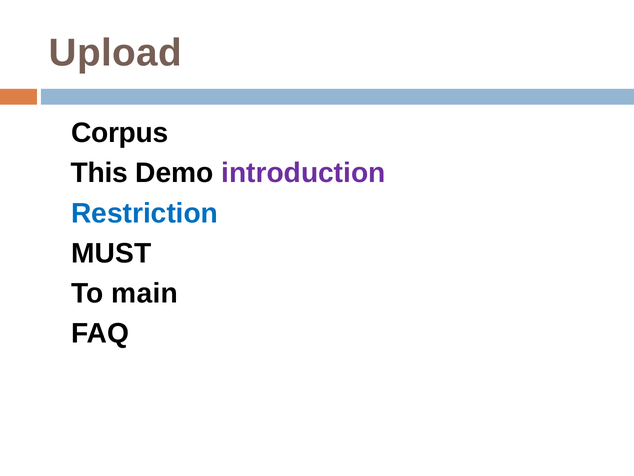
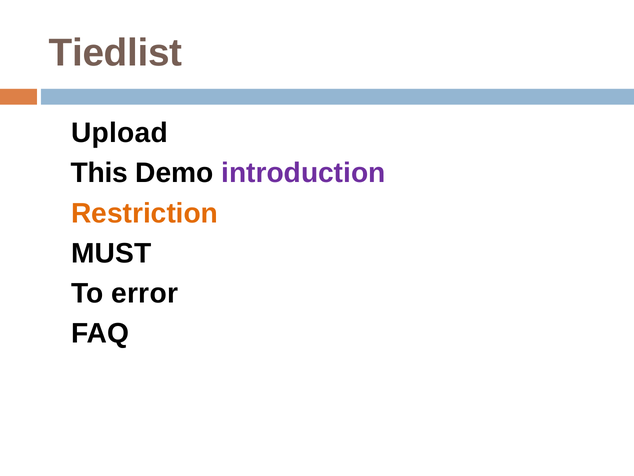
Upload: Upload -> Tiedlist
Corpus: Corpus -> Upload
Restriction colour: blue -> orange
main: main -> error
